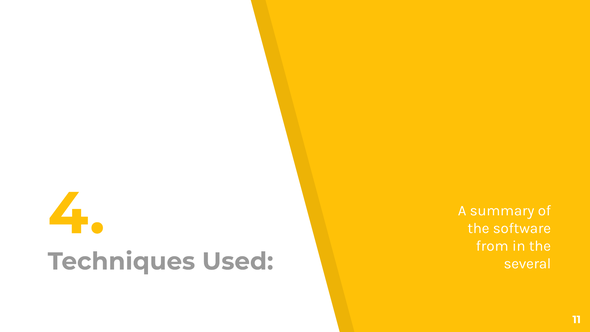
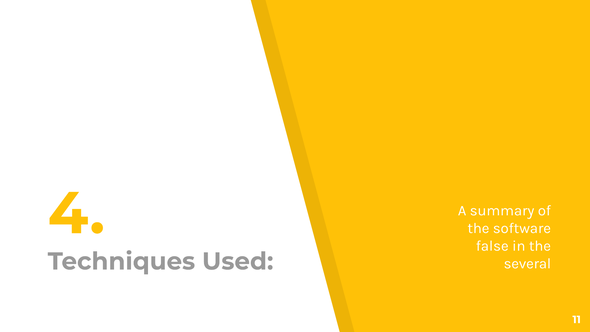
from: from -> false
